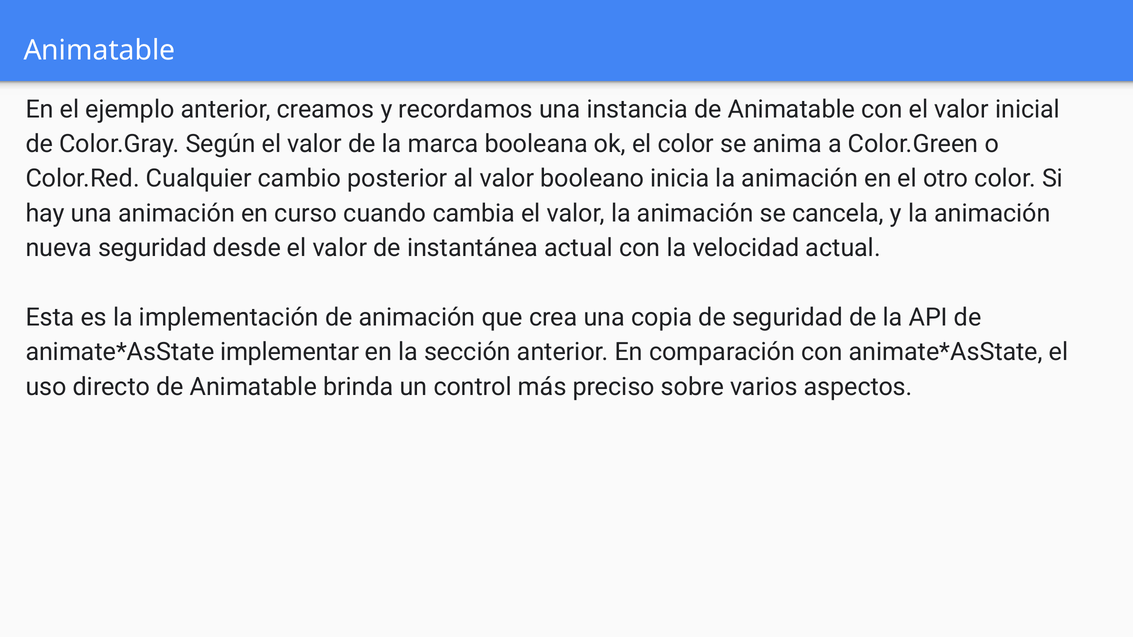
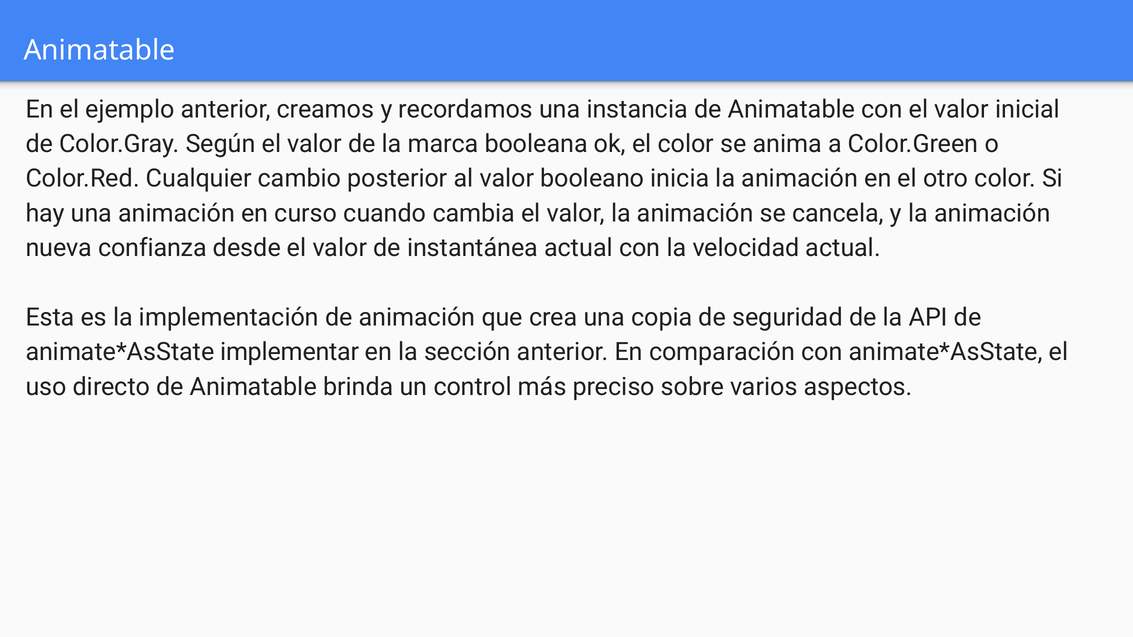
nueva seguridad: seguridad -> confianza
